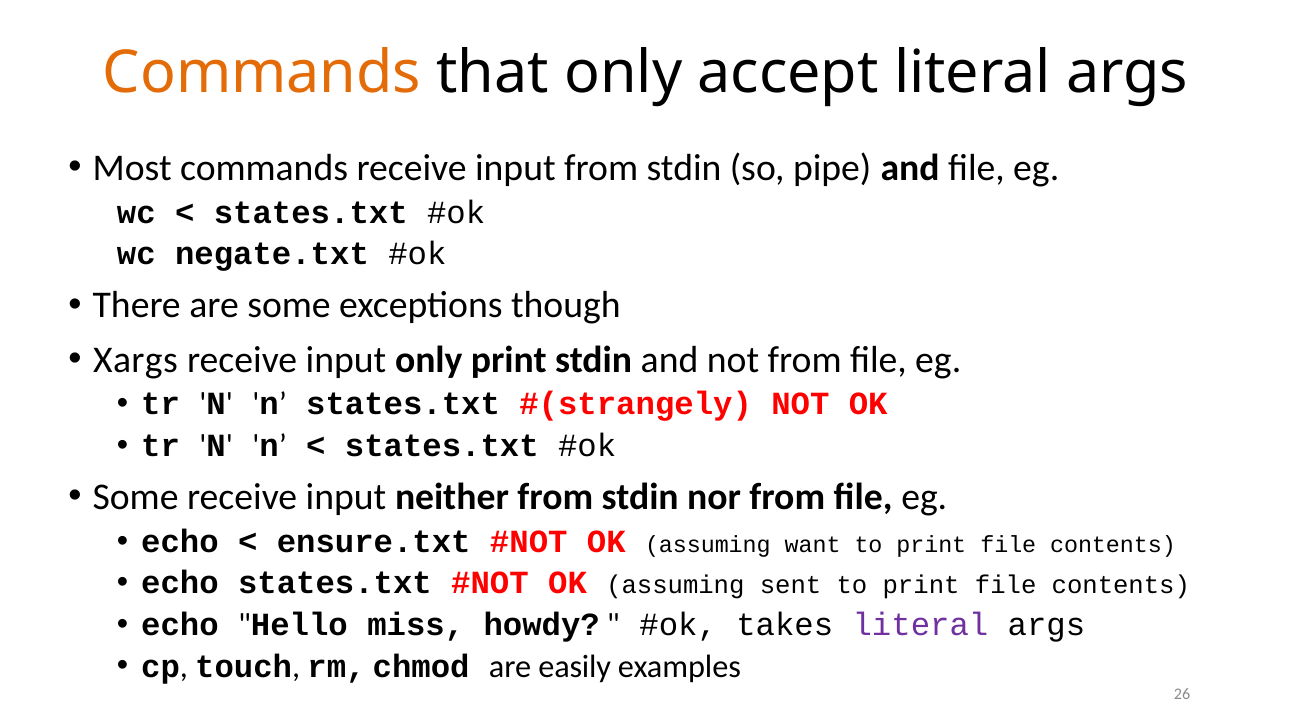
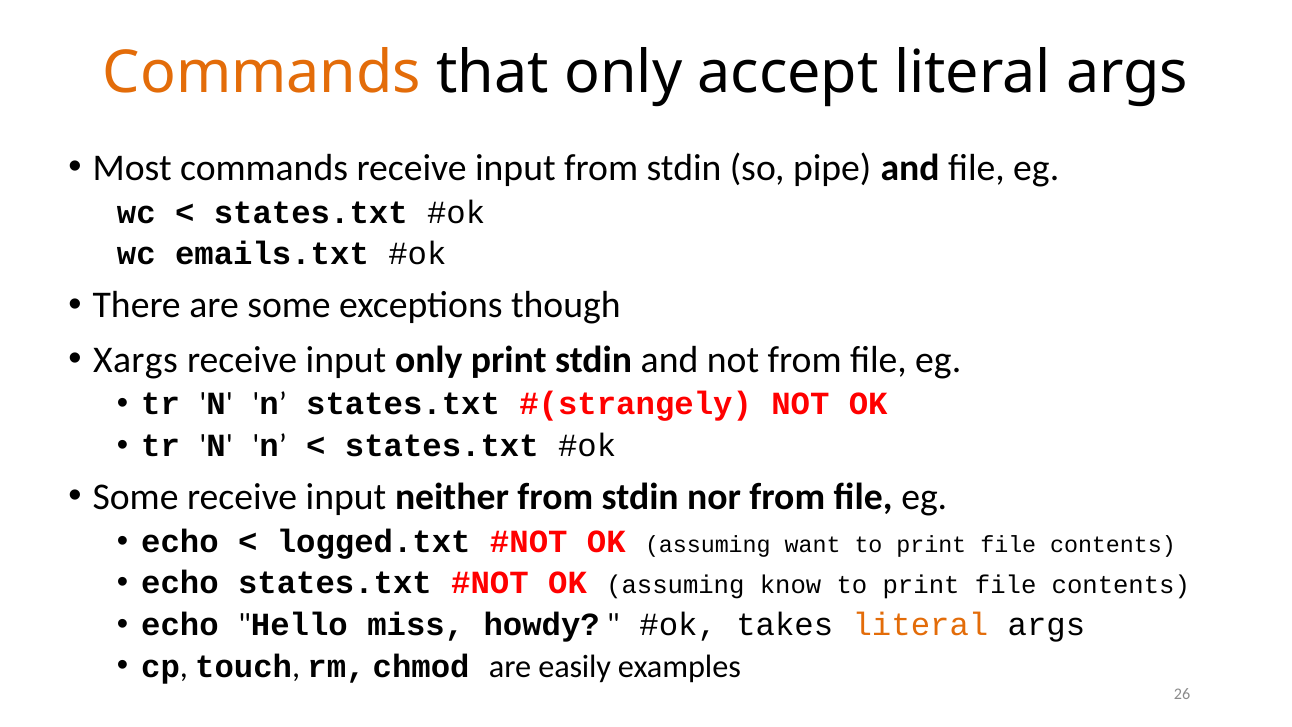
negate.txt: negate.txt -> emails.txt
ensure.txt: ensure.txt -> logged.txt
sent: sent -> know
literal at (920, 625) colour: purple -> orange
